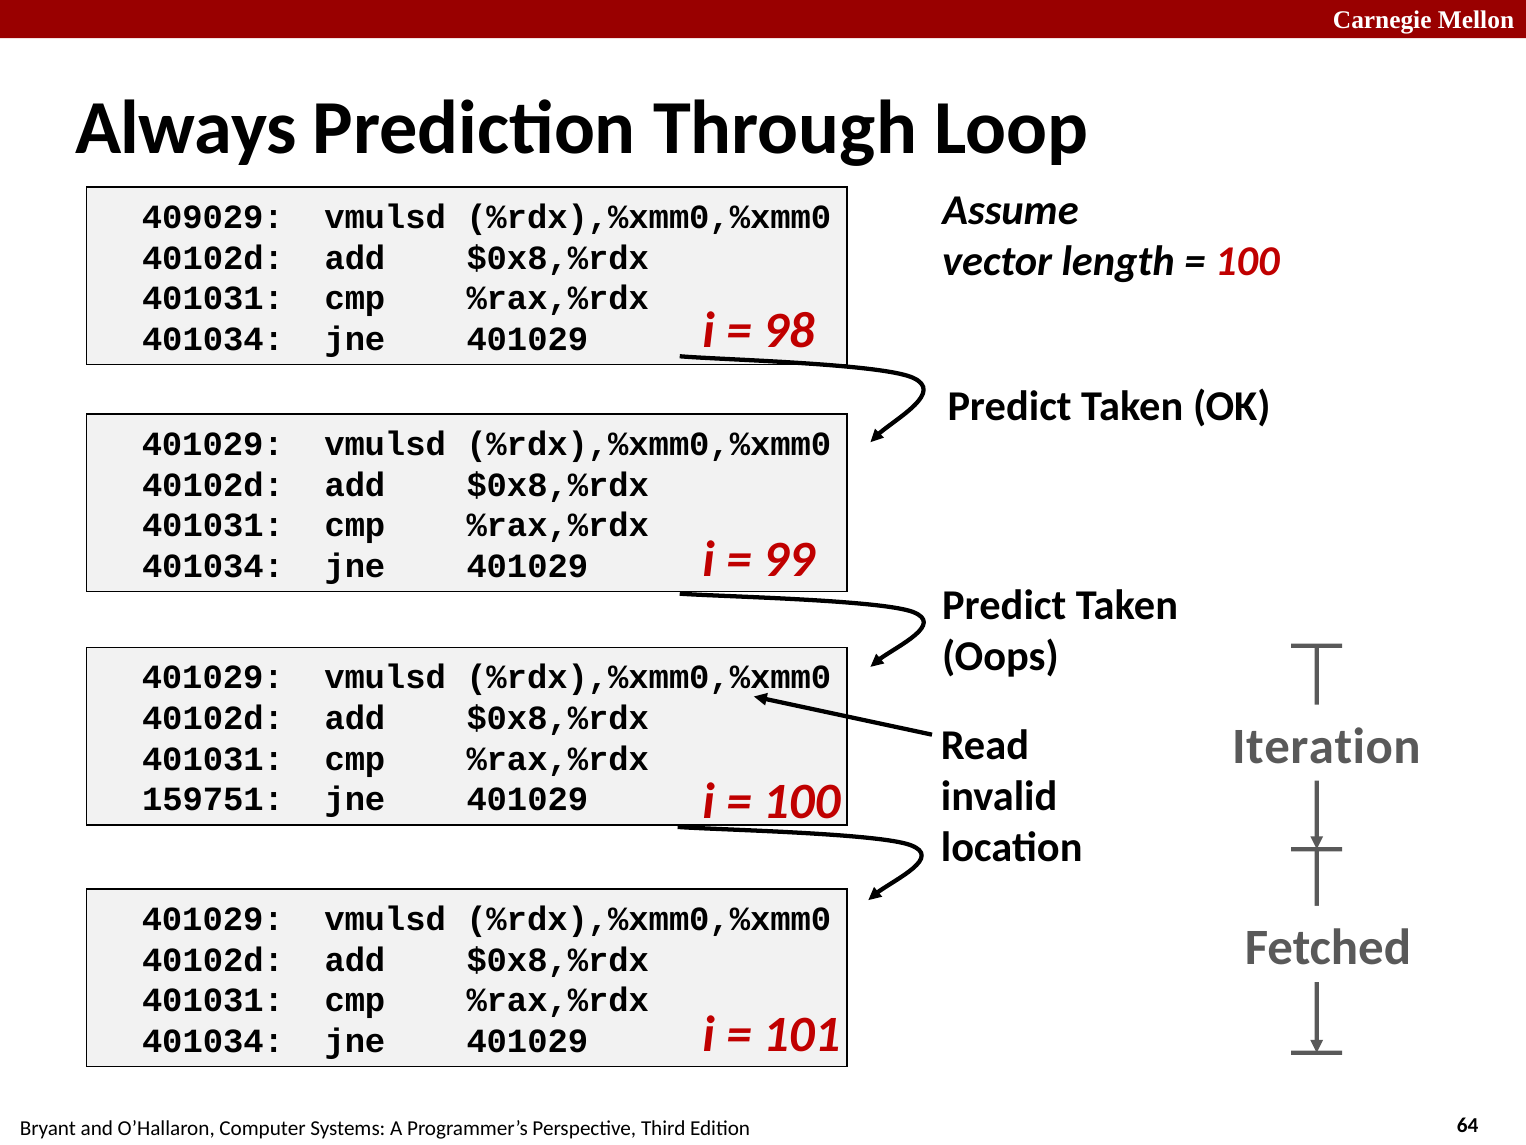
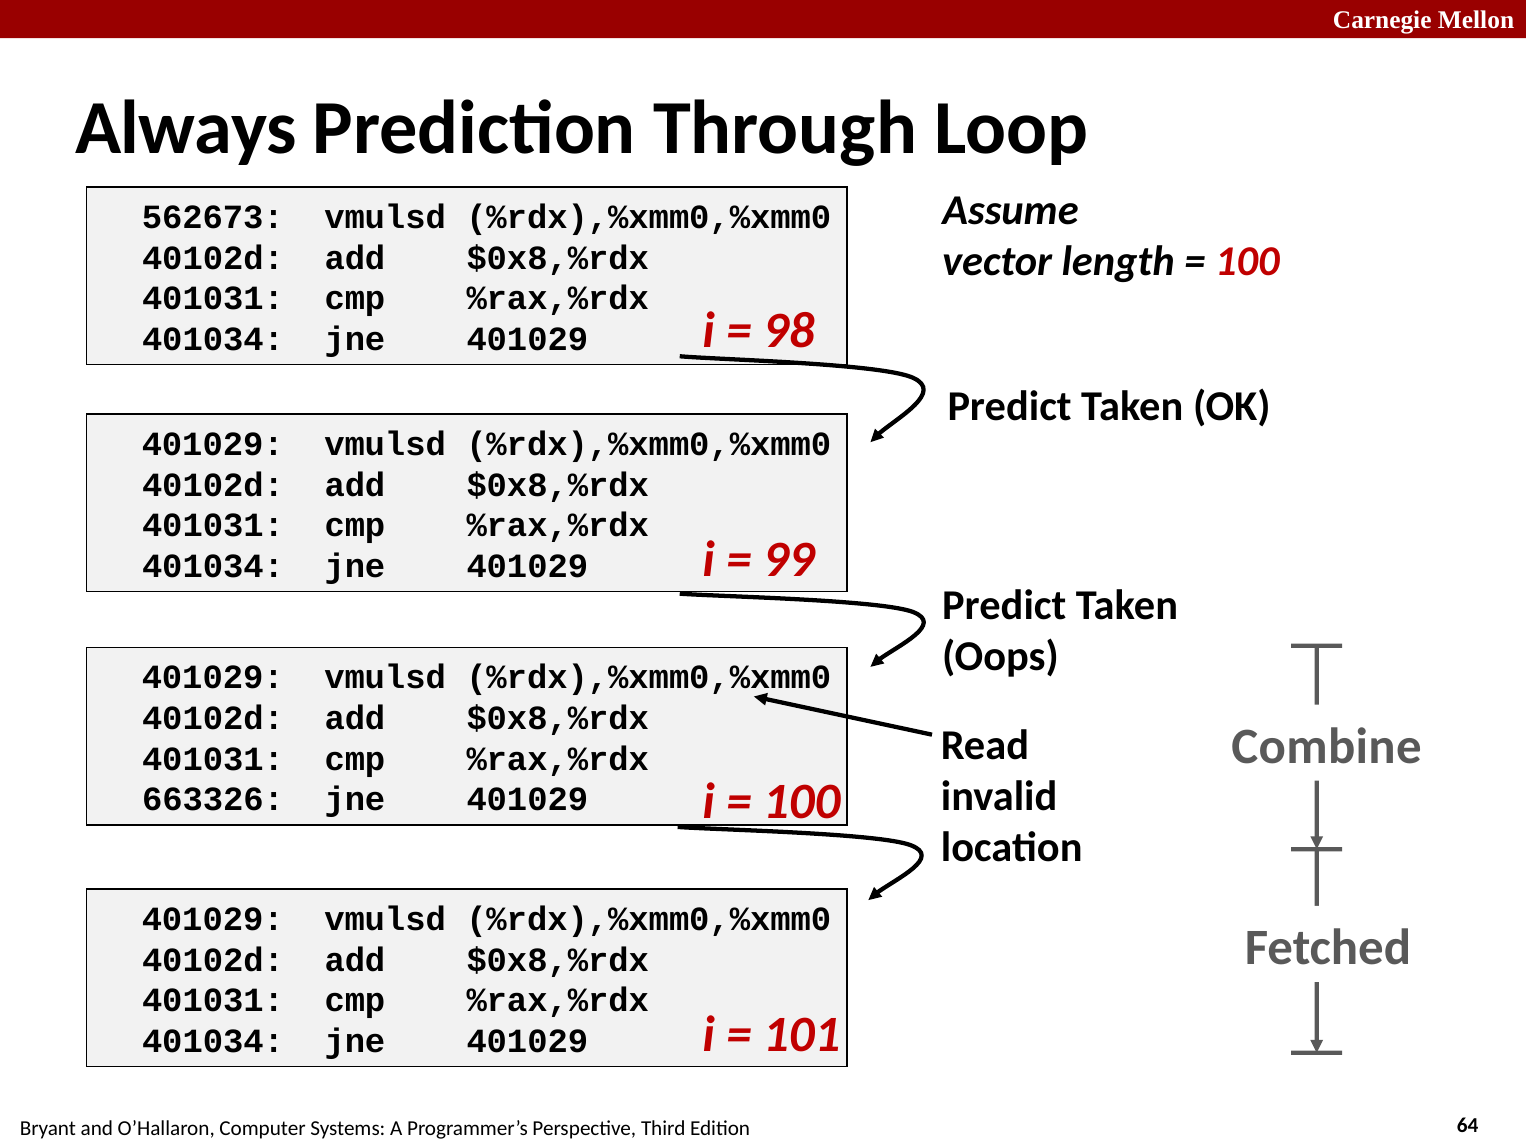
409029: 409029 -> 562673
Iteration: Iteration -> Combine
159751: 159751 -> 663326
